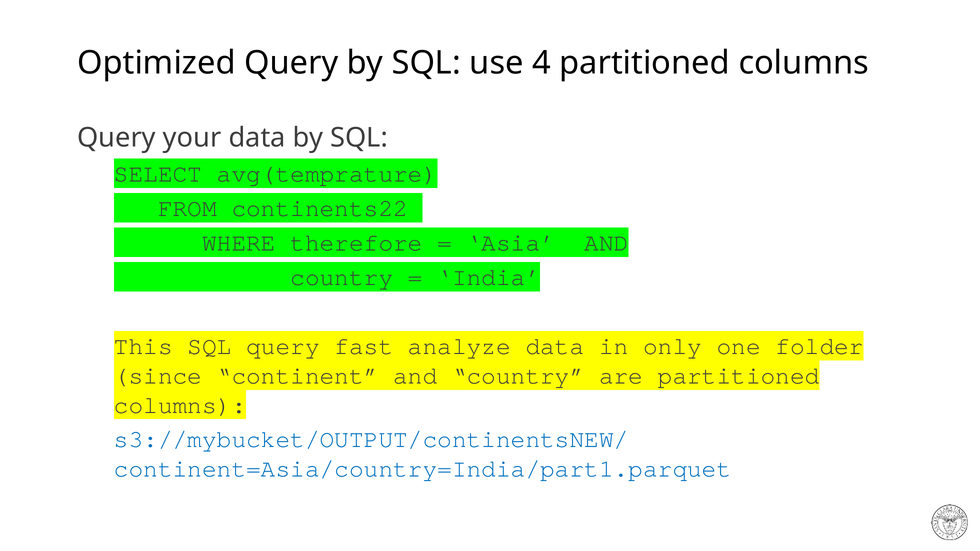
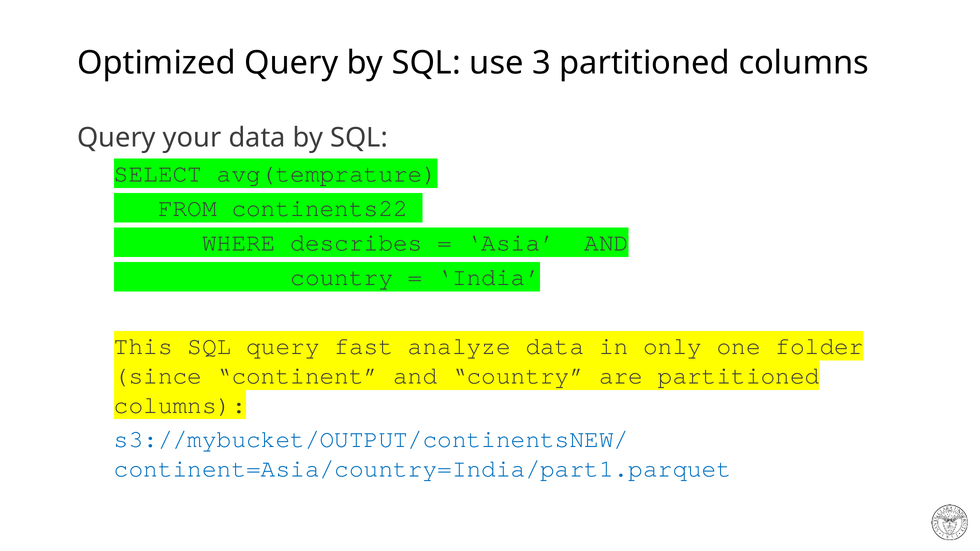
4: 4 -> 3
therefore: therefore -> describes
